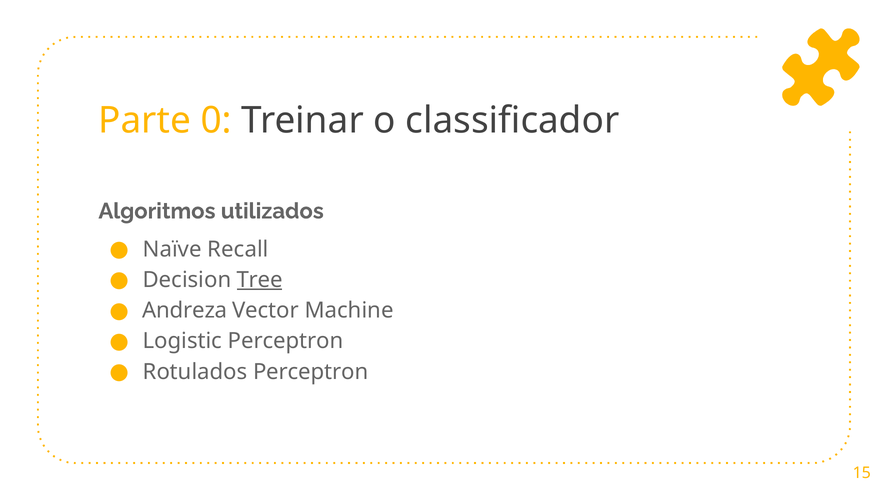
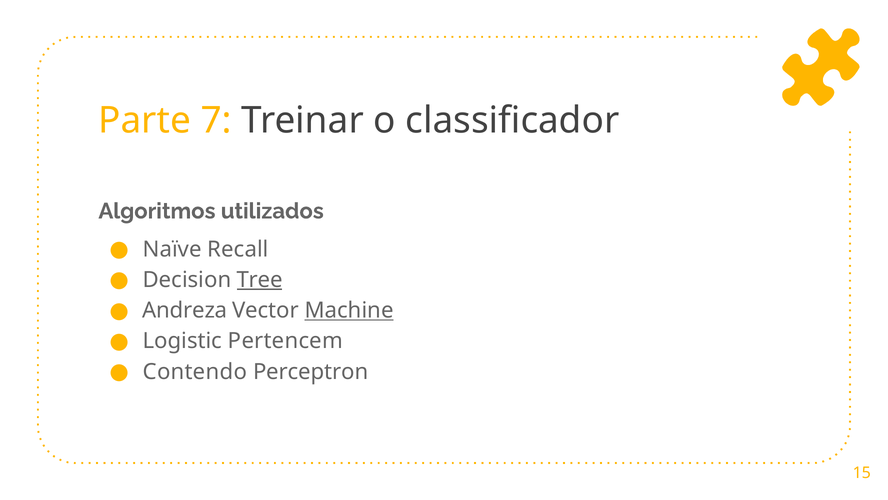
0: 0 -> 7
Machine underline: none -> present
Logistic Perceptron: Perceptron -> Pertencem
Rotulados: Rotulados -> Contendo
